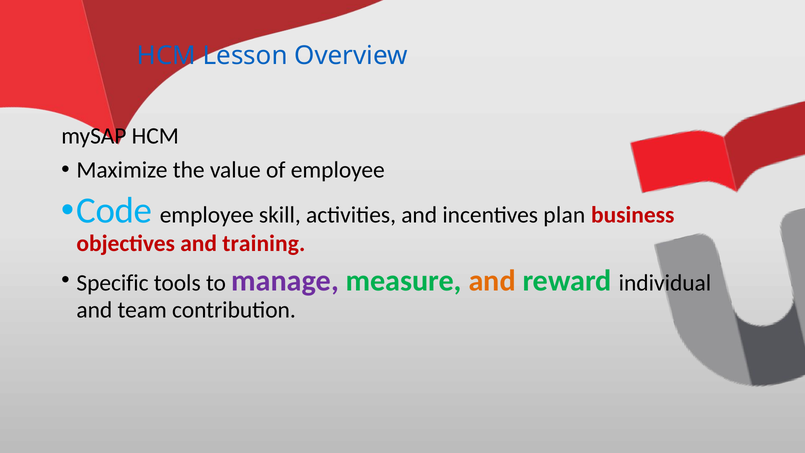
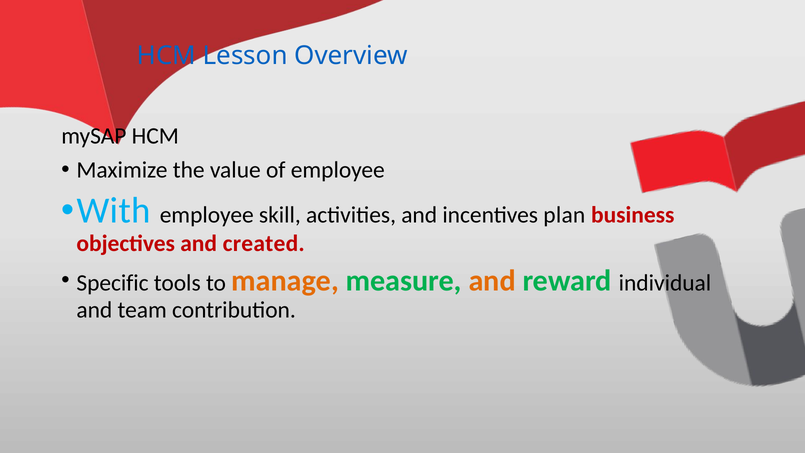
Code: Code -> With
training: training -> created
manage colour: purple -> orange
